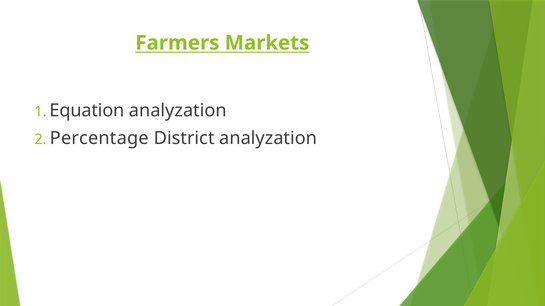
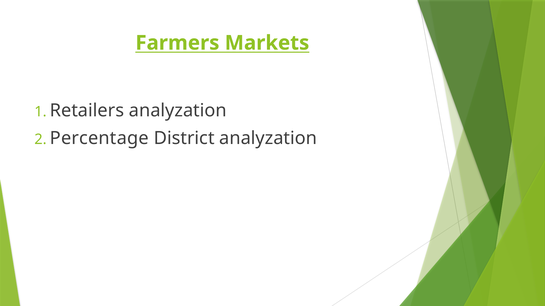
Equation: Equation -> Retailers
